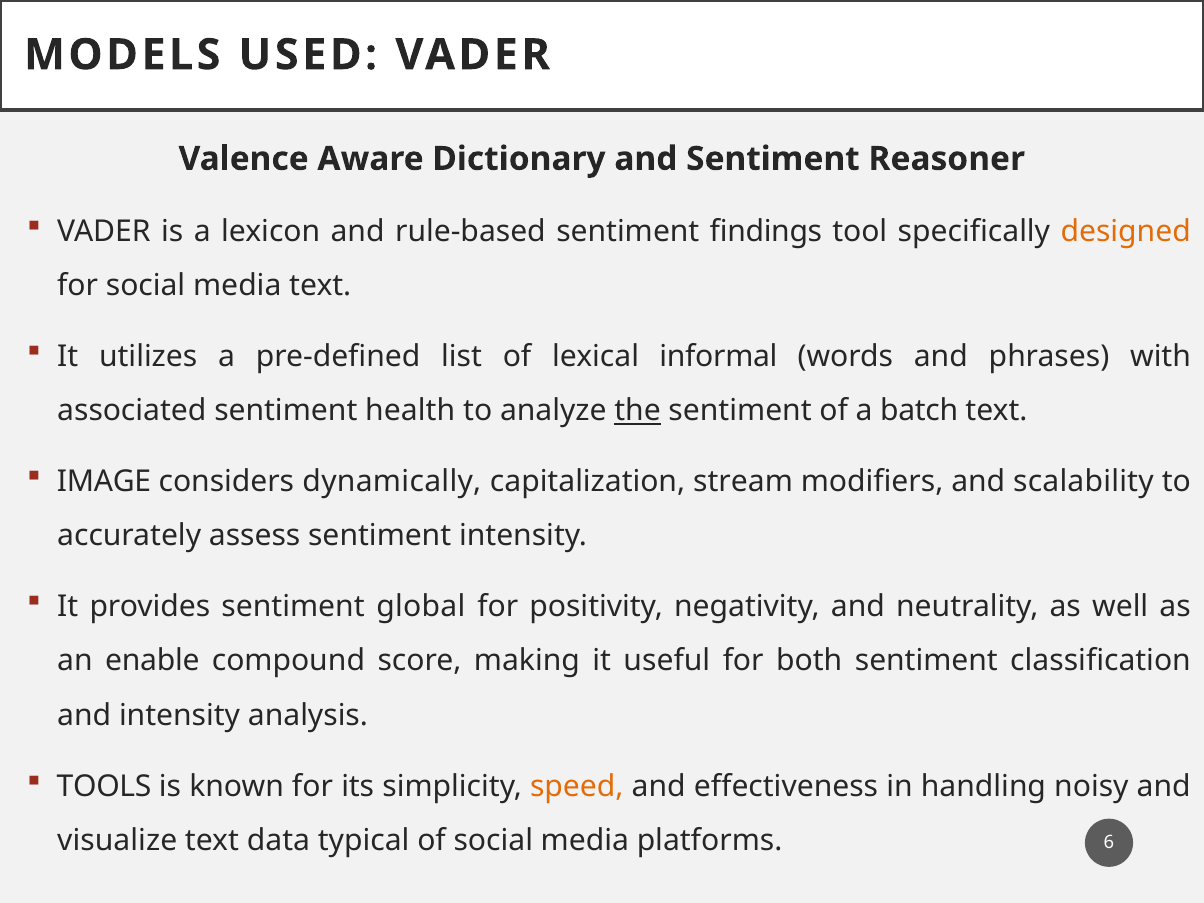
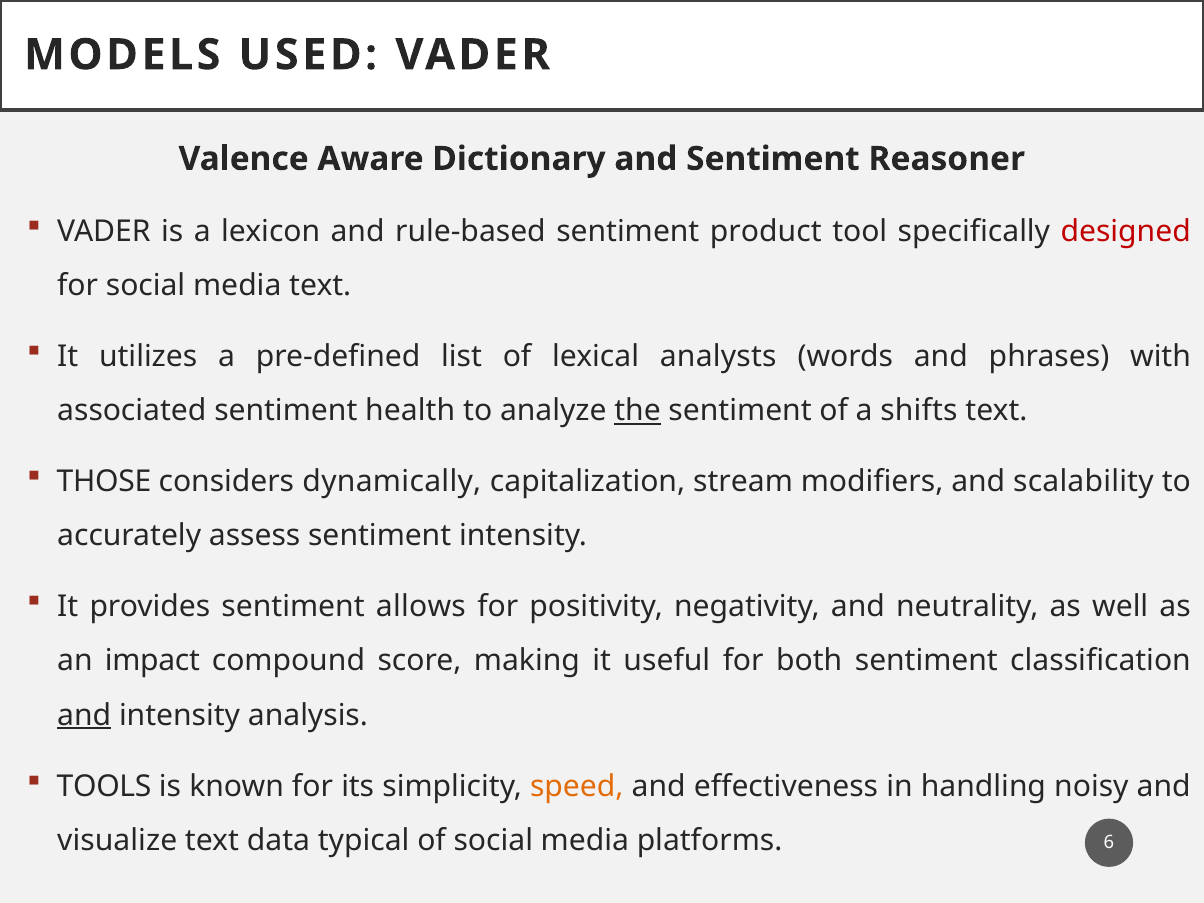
findings: findings -> product
designed colour: orange -> red
informal: informal -> analysts
batch: batch -> shifts
IMAGE: IMAGE -> THOSE
global: global -> allows
enable: enable -> impact
and at (84, 715) underline: none -> present
